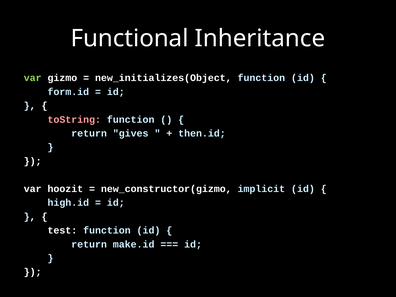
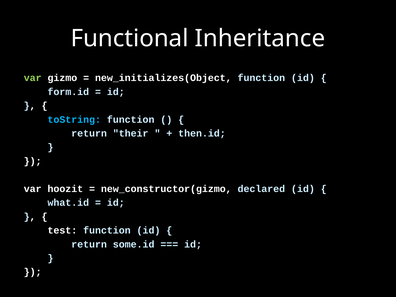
toString colour: pink -> light blue
gives: gives -> their
implicit: implicit -> declared
high.id: high.id -> what.id
make.id: make.id -> some.id
